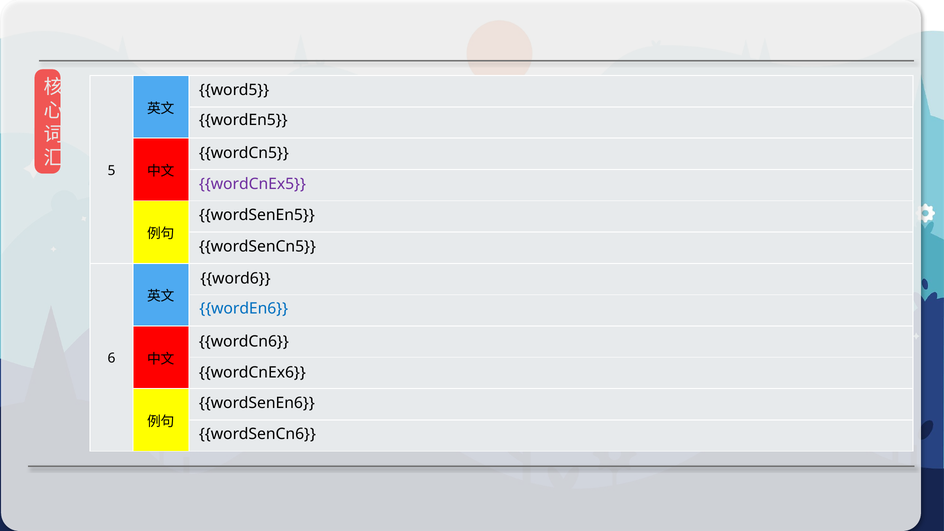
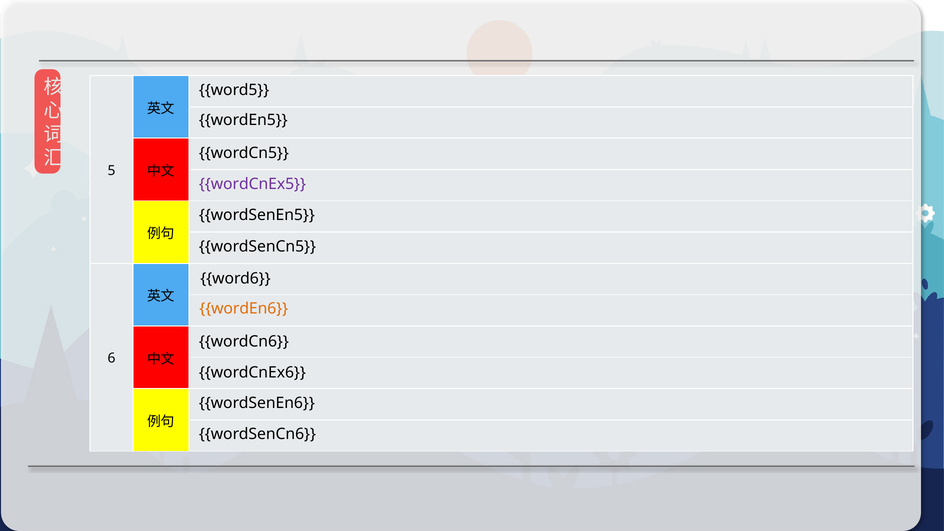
wordEn6 colour: blue -> orange
